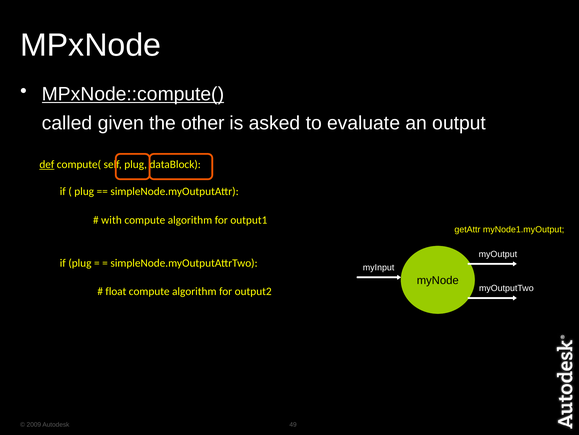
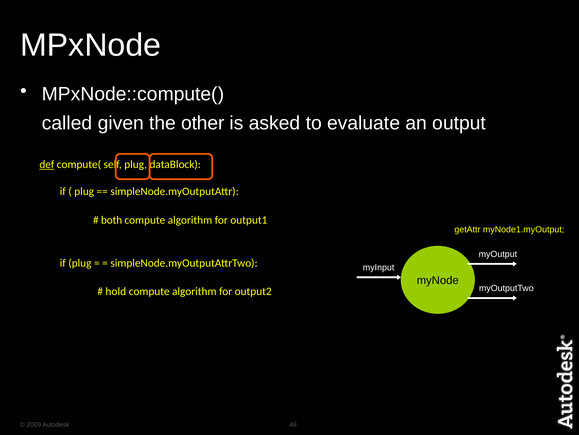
MPxNode::compute( underline: present -> none
with: with -> both
float: float -> hold
